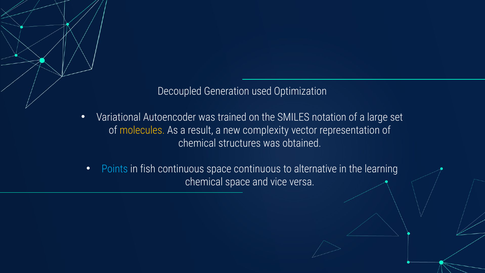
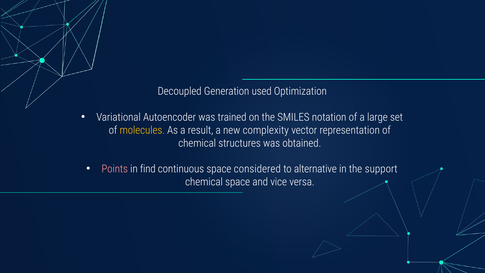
Points colour: light blue -> pink
fish: fish -> find
space continuous: continuous -> considered
learning: learning -> support
